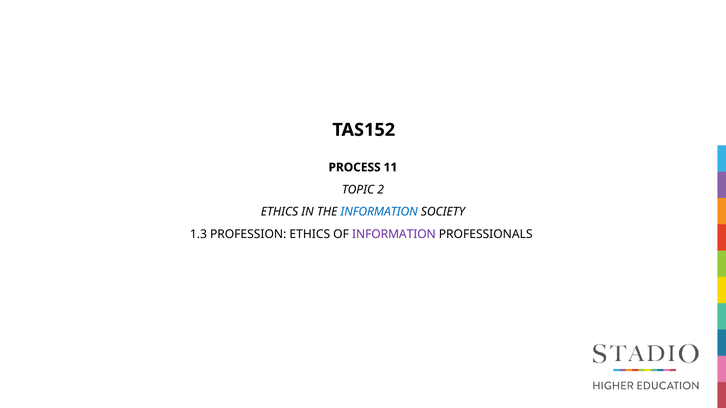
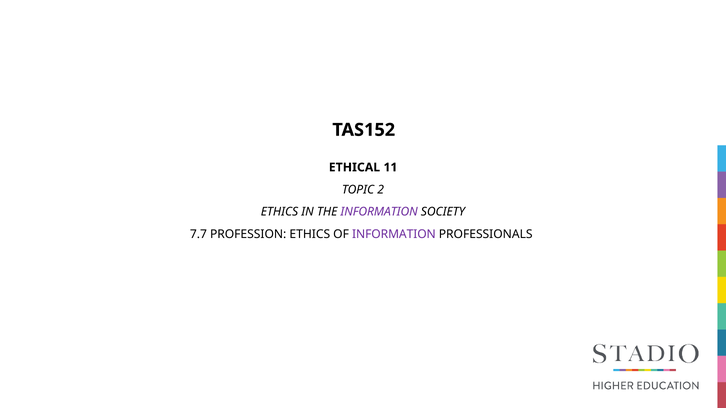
PROCESS: PROCESS -> ETHICAL
INFORMATION at (379, 212) colour: blue -> purple
1.3: 1.3 -> 7.7
